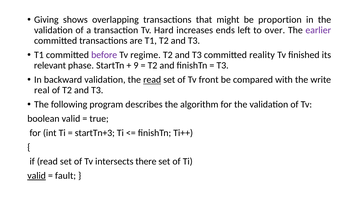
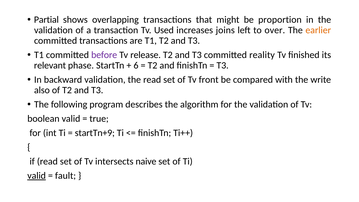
Giving: Giving -> Partial
Hard: Hard -> Used
ends: ends -> joins
earlier colour: purple -> orange
regime: regime -> release
9: 9 -> 6
read at (152, 80) underline: present -> none
real: real -> also
startTn+3: startTn+3 -> startTn+9
there: there -> naive
